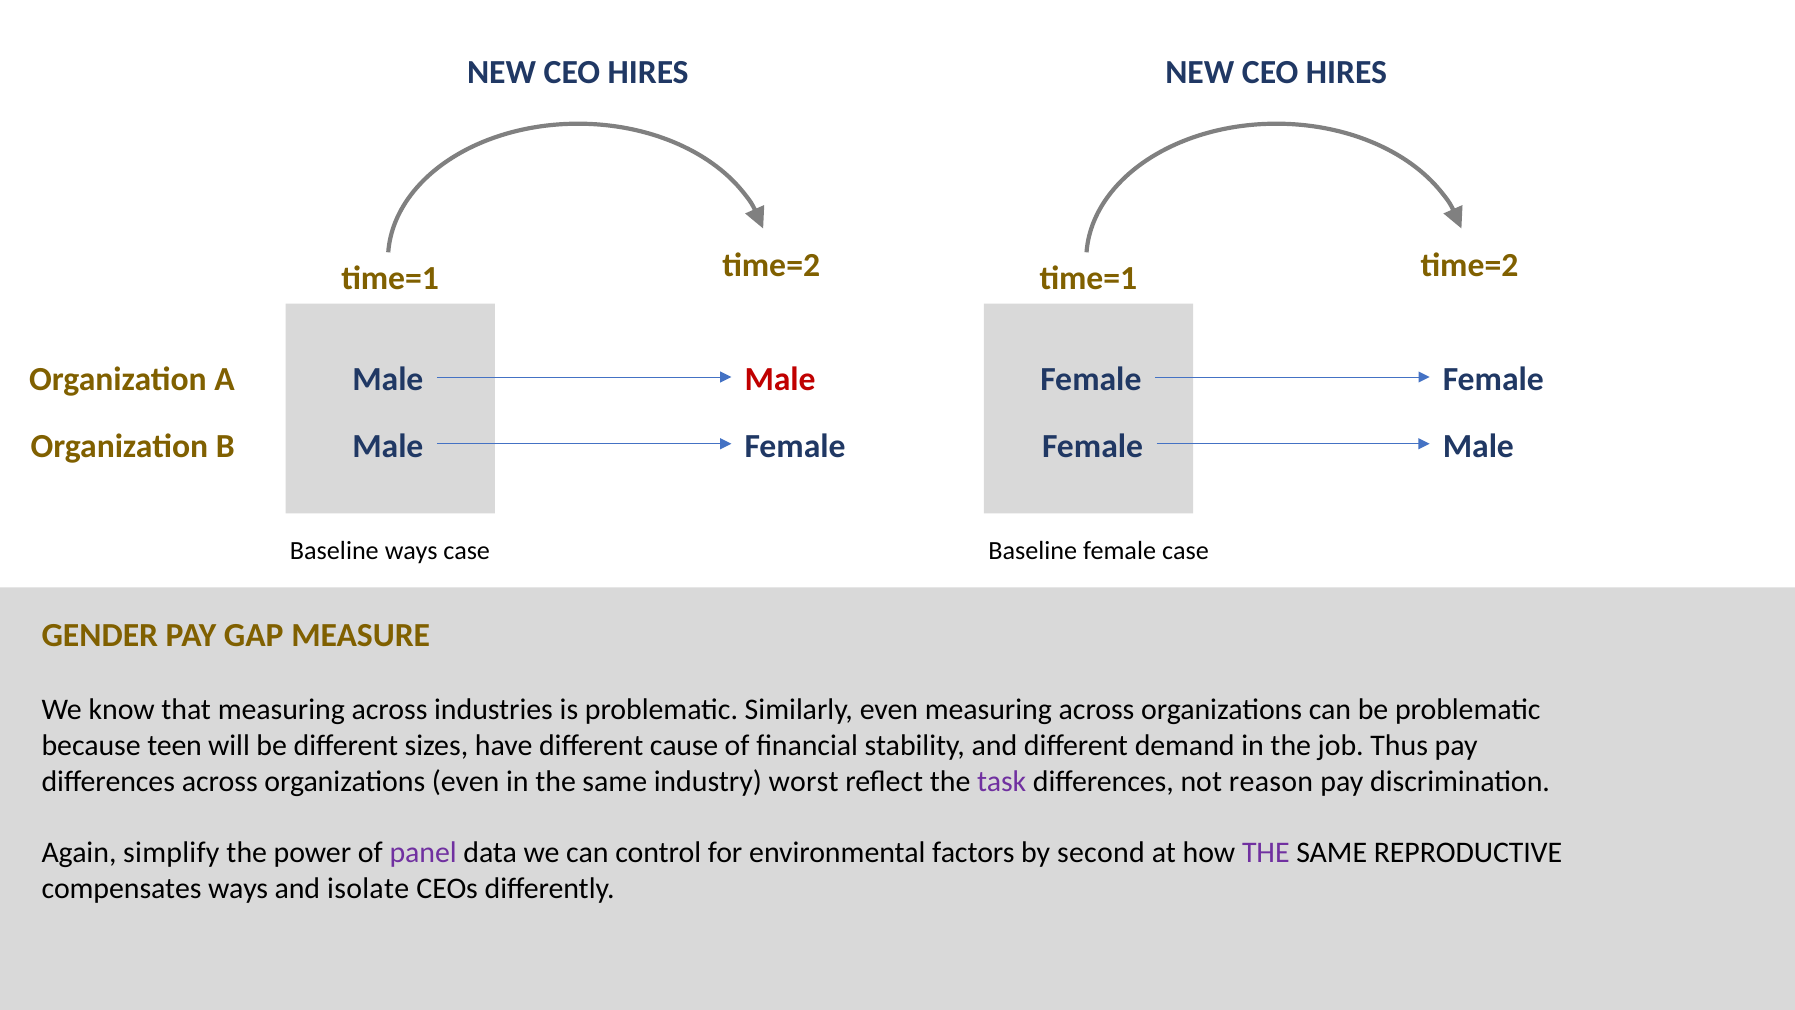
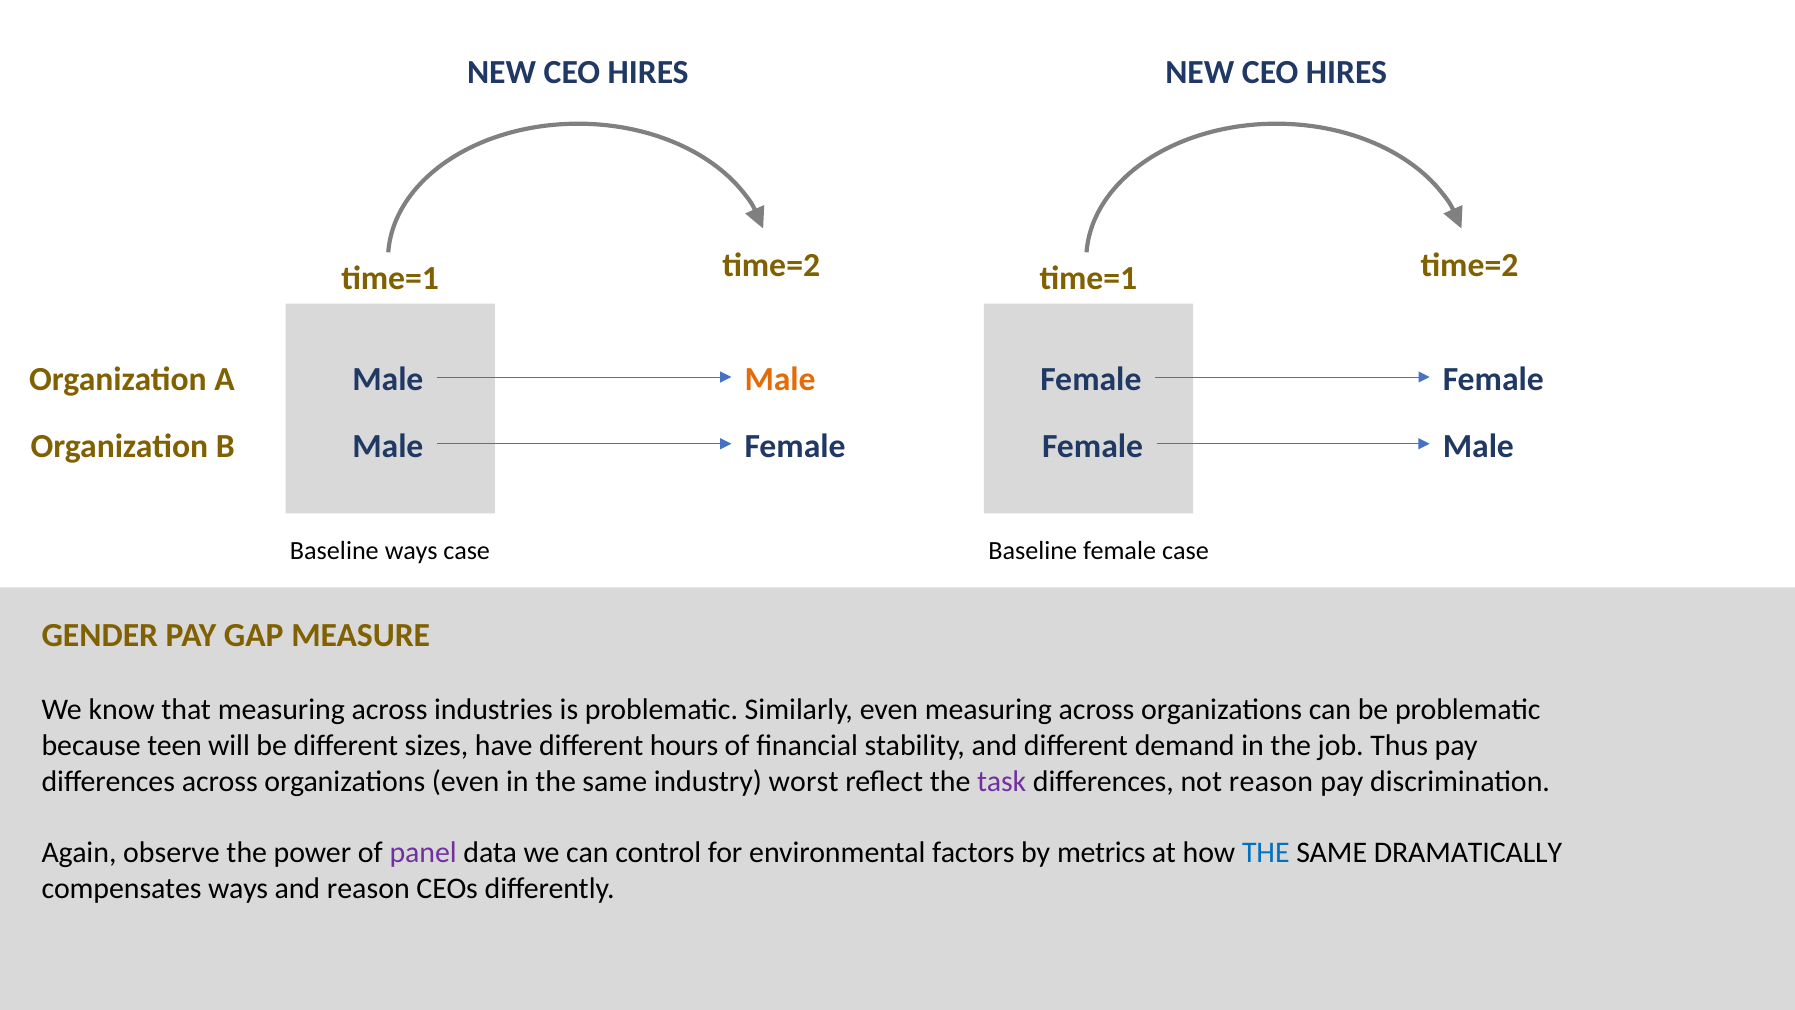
Male at (780, 379) colour: red -> orange
cause: cause -> hours
simplify: simplify -> observe
second: second -> metrics
THE at (1266, 853) colour: purple -> blue
REPRODUCTIVE: REPRODUCTIVE -> DRAMATICALLY
and isolate: isolate -> reason
